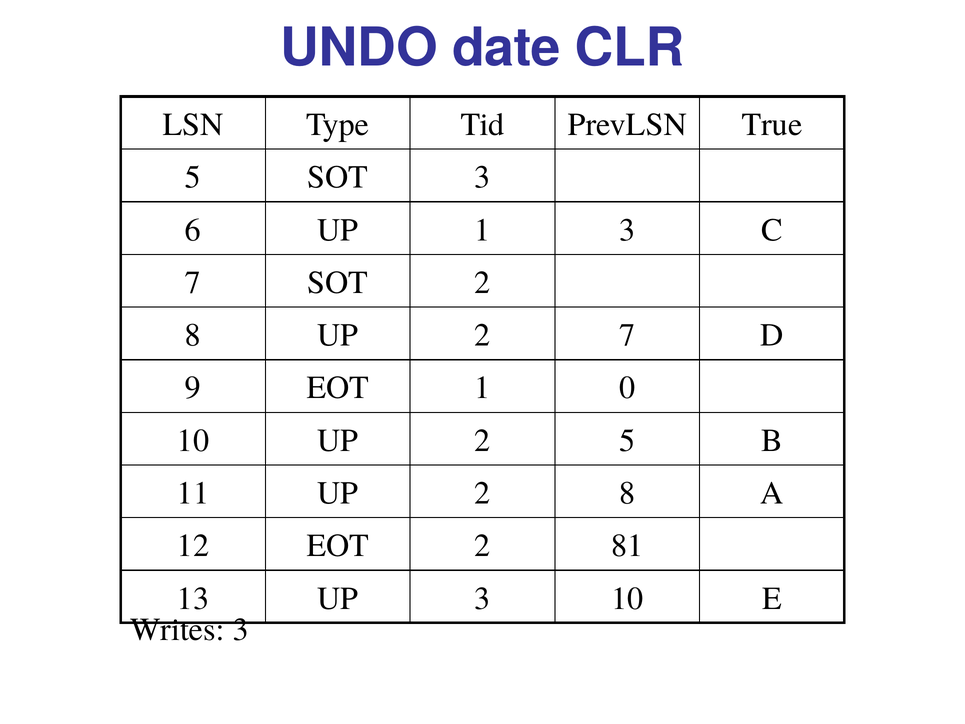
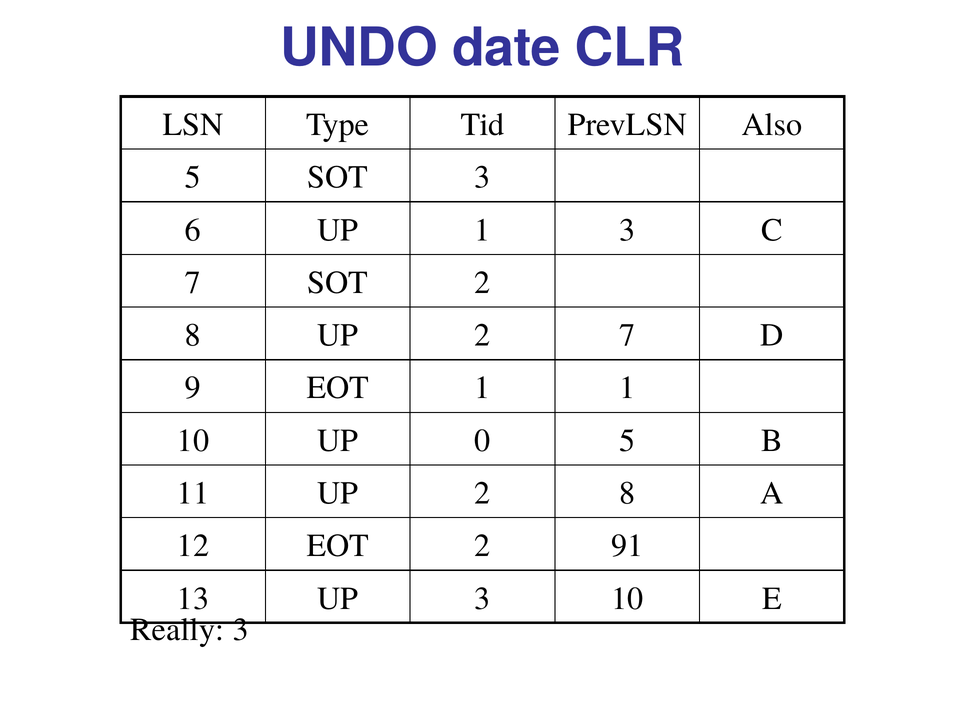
True: True -> Also
1 0: 0 -> 1
10 UP 2: 2 -> 0
81: 81 -> 91
Writes: Writes -> Really
